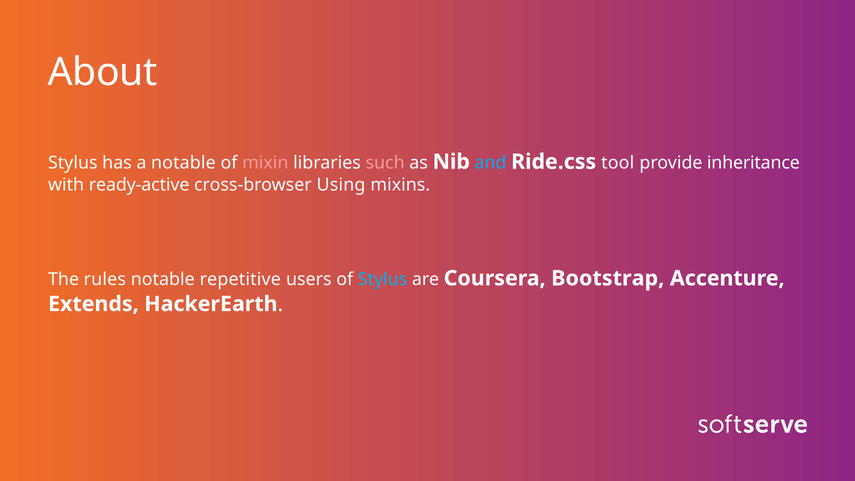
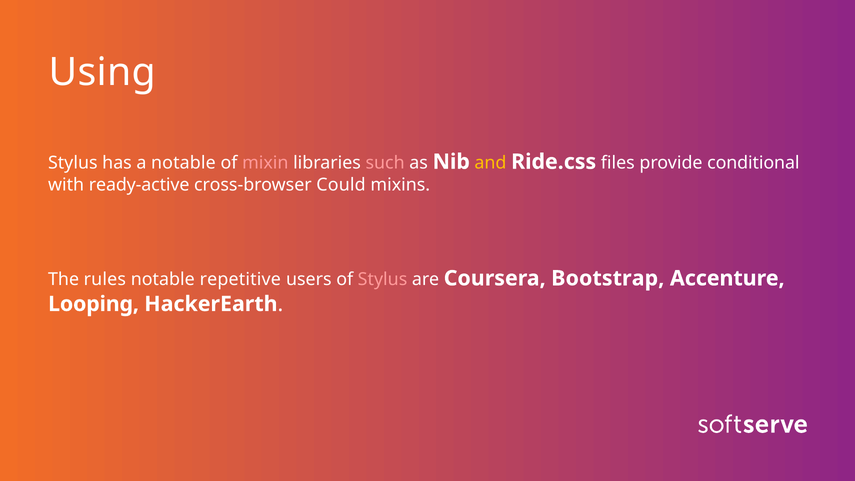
About: About -> Using
and colour: light blue -> yellow
tool: tool -> files
inheritance: inheritance -> conditional
Using: Using -> Could
Stylus at (383, 279) colour: light blue -> pink
Extends: Extends -> Looping
